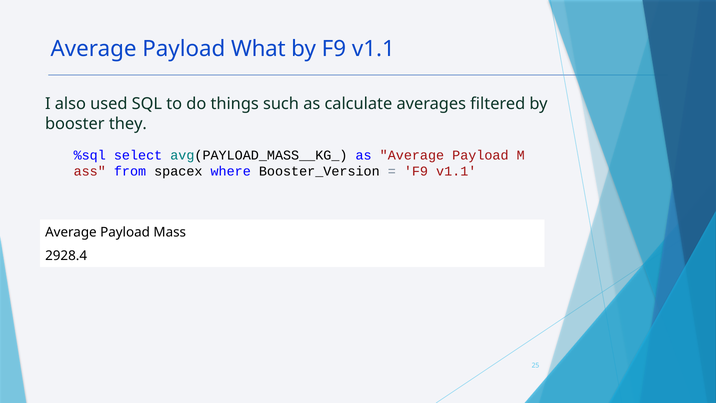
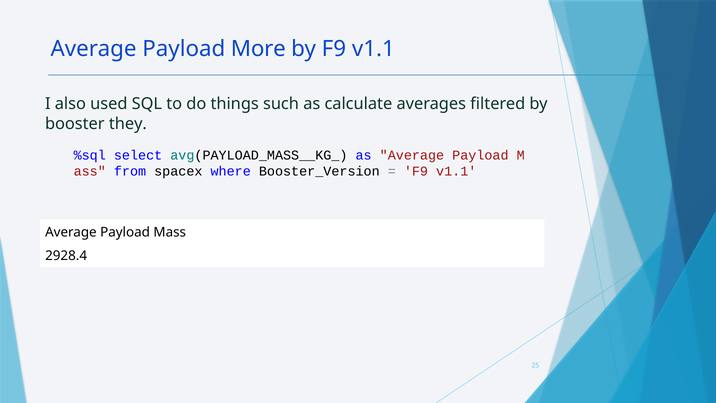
What: What -> More
